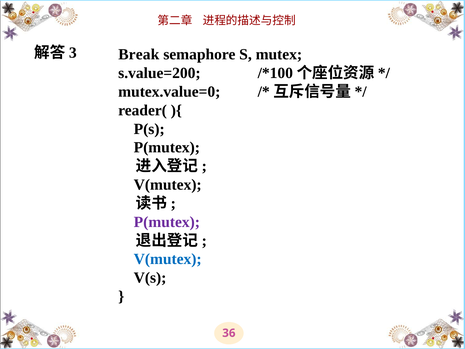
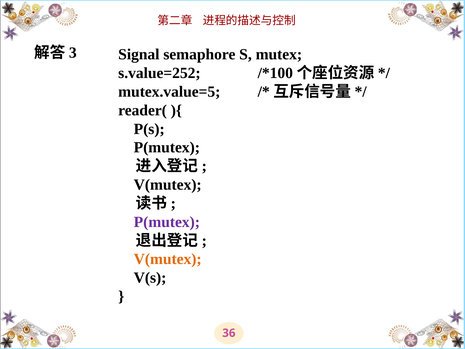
Break: Break -> Signal
s.value=200: s.value=200 -> s.value=252
mutex.value=0: mutex.value=0 -> mutex.value=5
V(mutex at (168, 259) colour: blue -> orange
